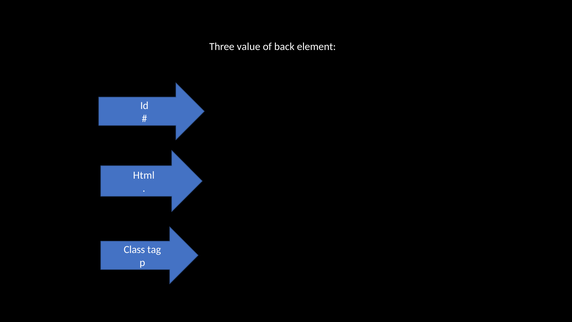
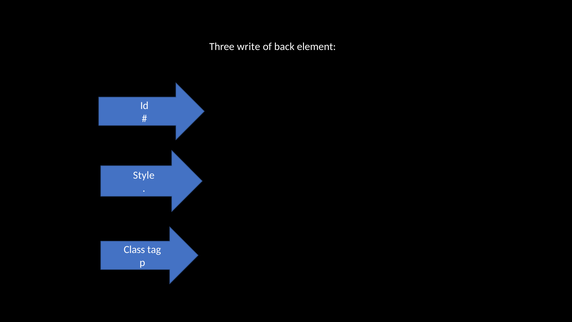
value: value -> write
Html: Html -> Style
